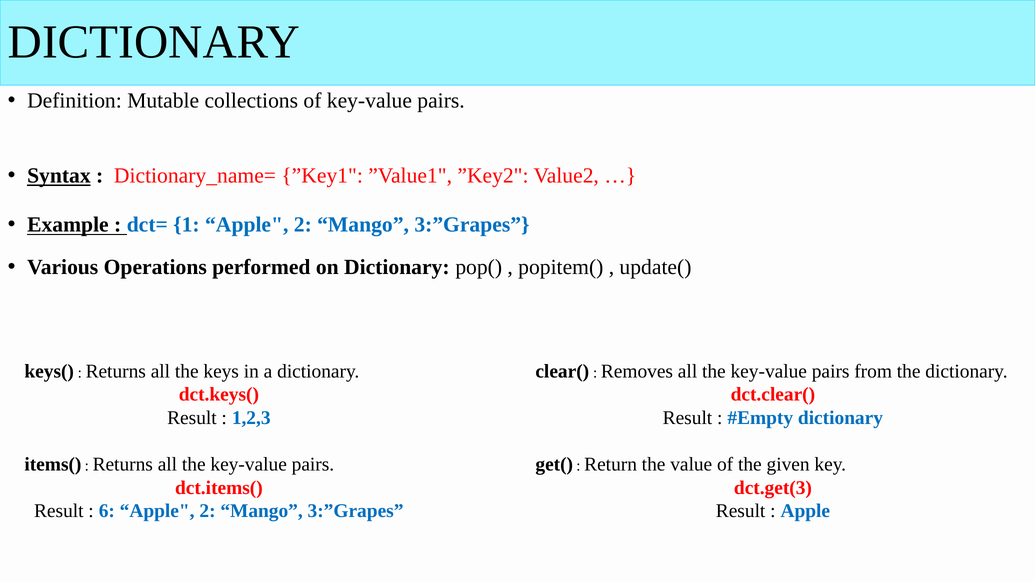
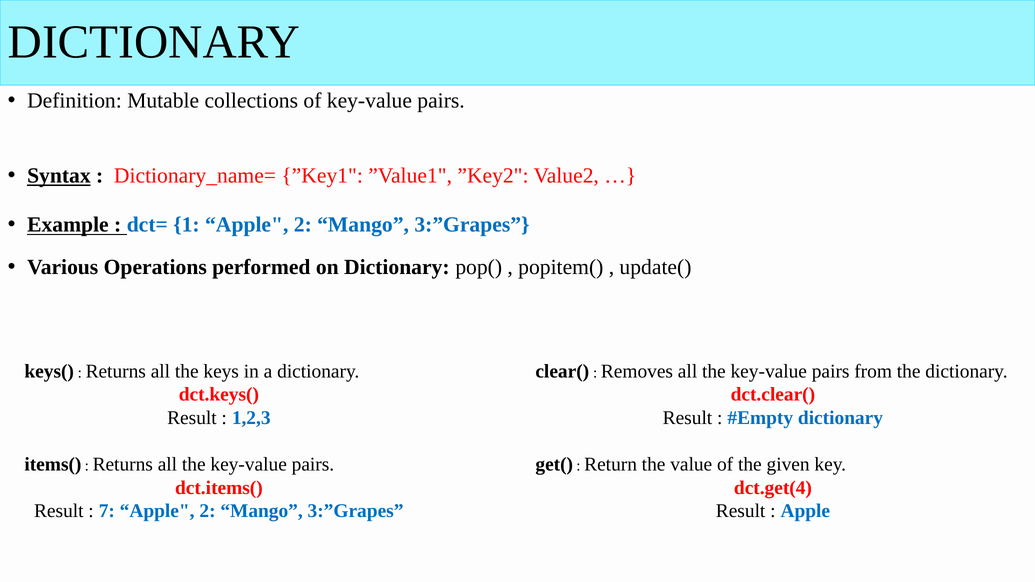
dct.get(3: dct.get(3 -> dct.get(4
6: 6 -> 7
